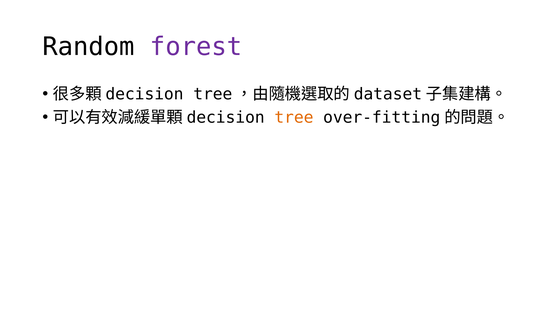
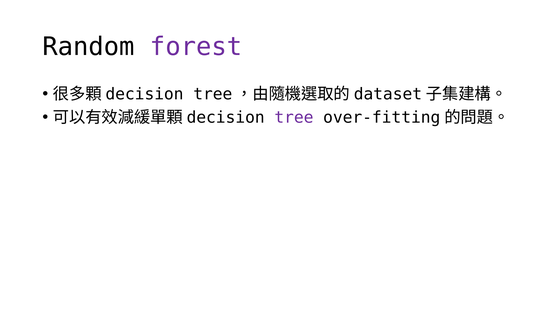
tree colour: orange -> purple
